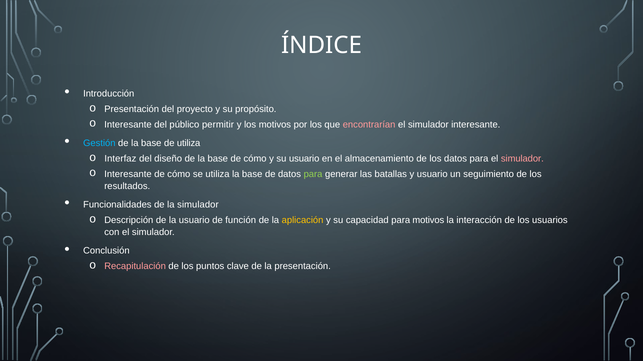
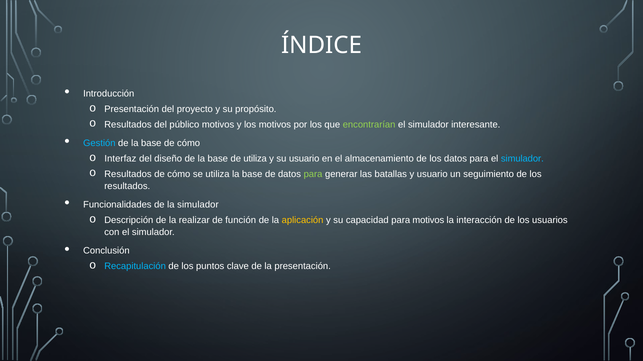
Interesante at (128, 125): Interesante -> Resultados
público permitir: permitir -> motivos
encontrarían colour: pink -> light green
base de utiliza: utiliza -> cómo
base de cómo: cómo -> utiliza
simulador at (522, 159) colour: pink -> light blue
Interesante at (128, 174): Interesante -> Resultados
la usuario: usuario -> realizar
Recapitulación colour: pink -> light blue
